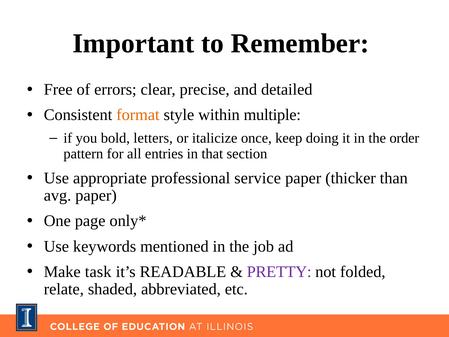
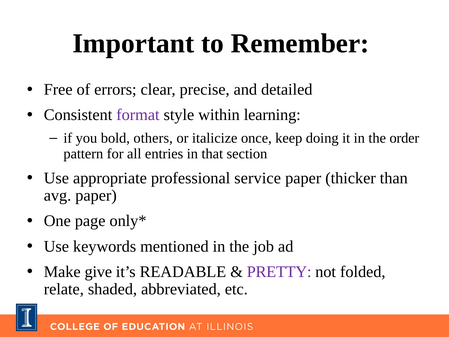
format colour: orange -> purple
multiple: multiple -> learning
letters: letters -> others
task: task -> give
